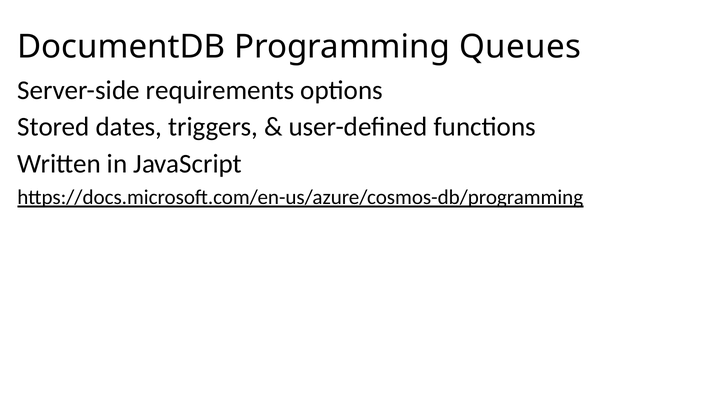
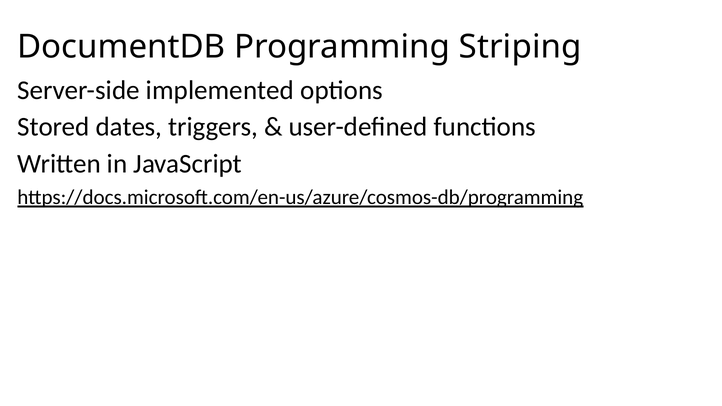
Queues: Queues -> Striping
requirements: requirements -> implemented
